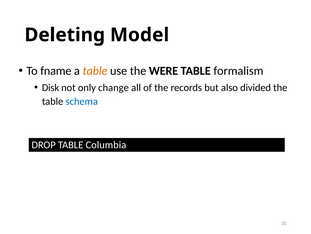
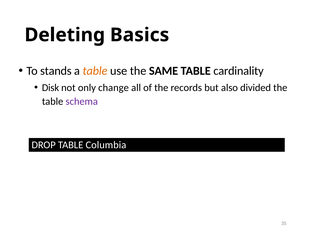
Model: Model -> Basics
fname: fname -> stands
WERE: WERE -> SAME
formalism: formalism -> cardinality
schema colour: blue -> purple
